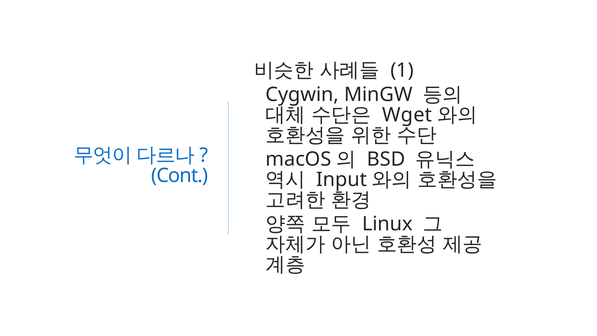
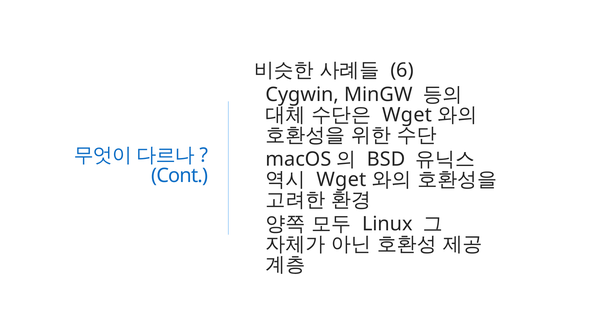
1: 1 -> 6
Input at (342, 179): Input -> Wget
